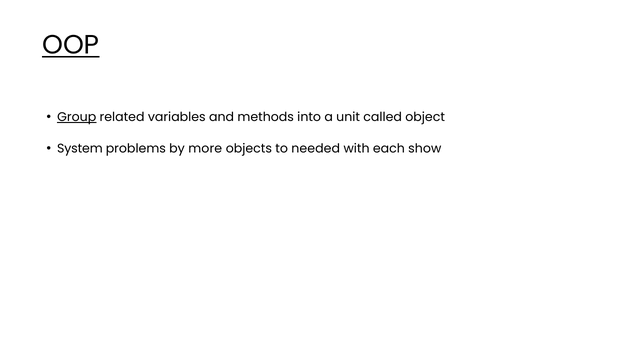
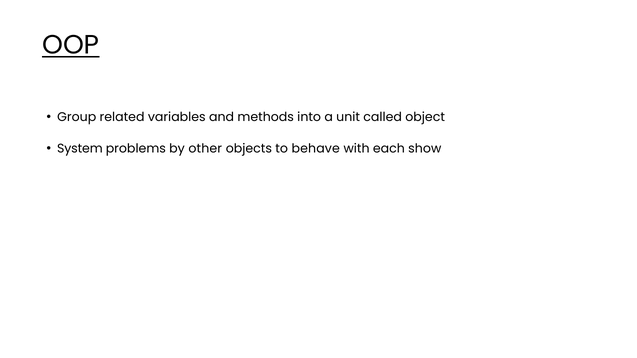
Group underline: present -> none
more: more -> other
needed: needed -> behave
